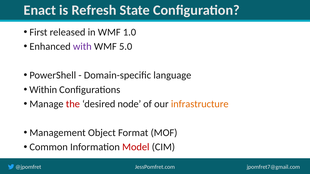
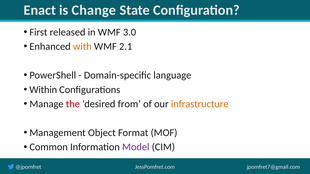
Refresh: Refresh -> Change
1.0: 1.0 -> 3.0
with colour: purple -> orange
5.0: 5.0 -> 2.1
node: node -> from
Model colour: red -> purple
